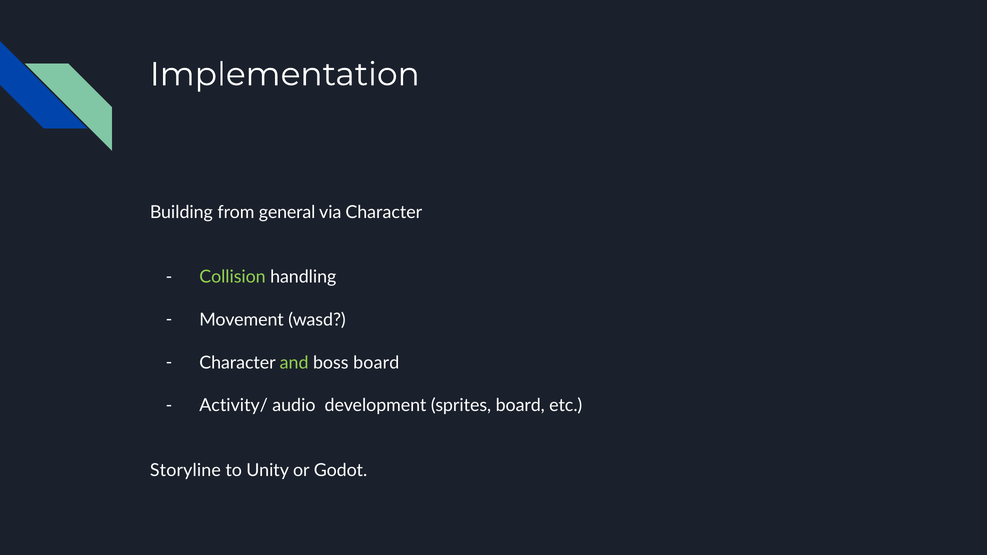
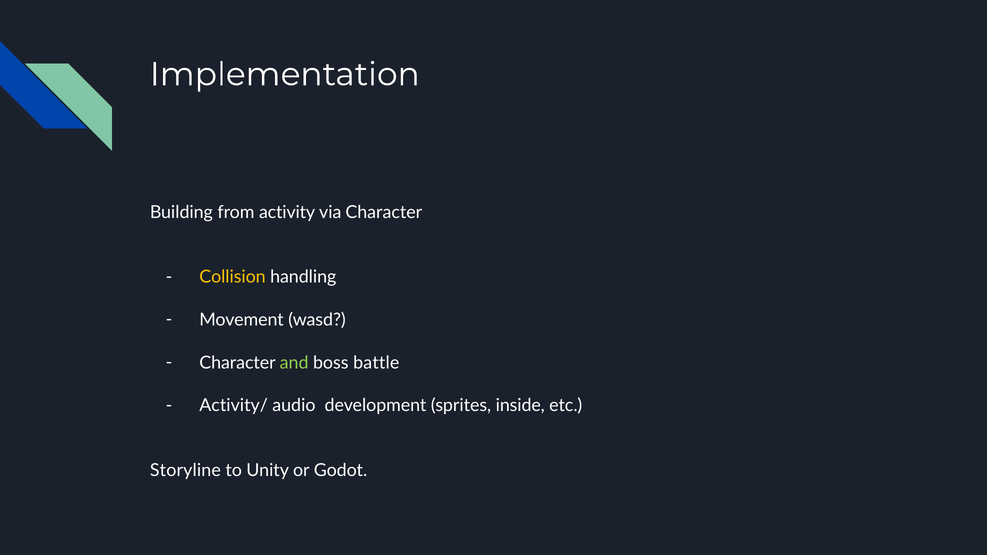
general: general -> activity
Collision colour: light green -> yellow
boss board: board -> battle
sprites board: board -> inside
